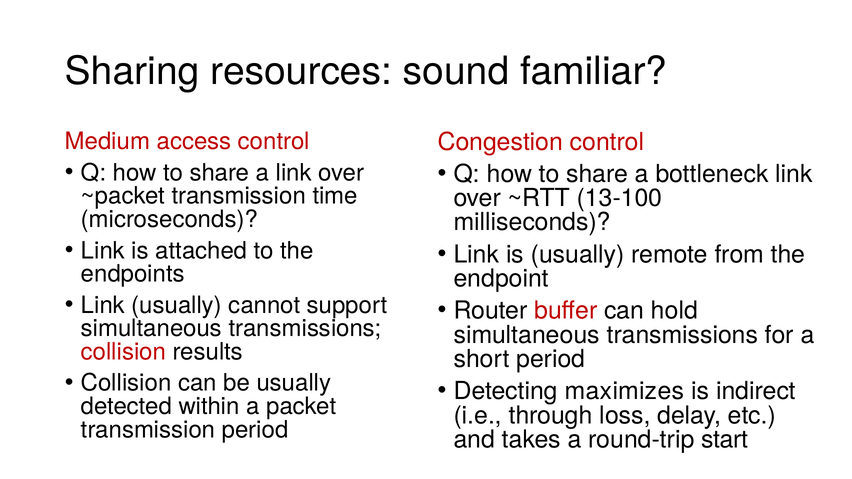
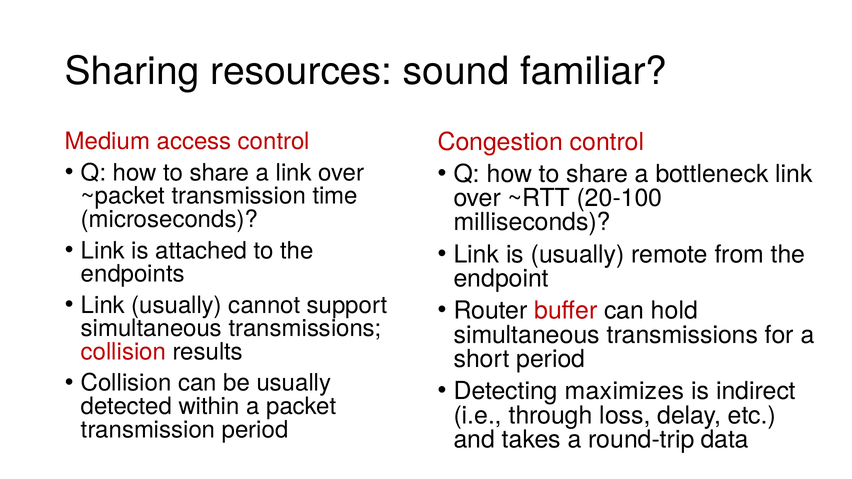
13-100: 13-100 -> 20-100
start: start -> data
